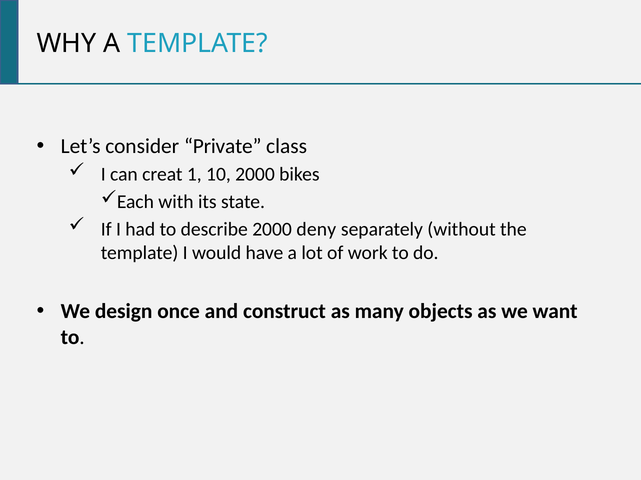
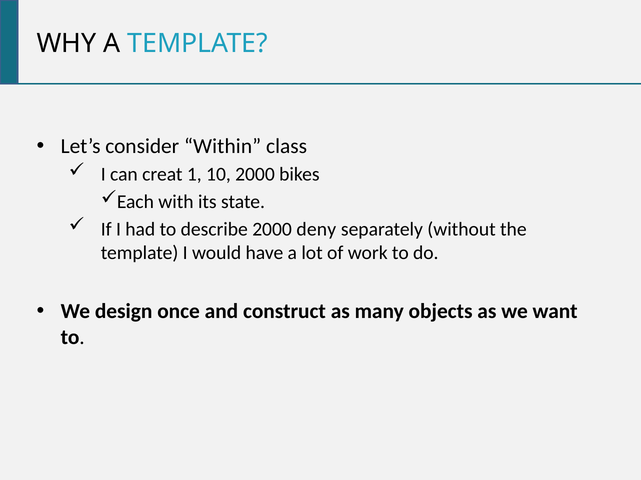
Private: Private -> Within
